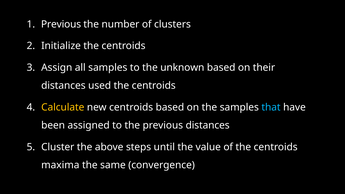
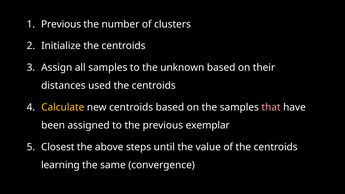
that colour: light blue -> pink
previous distances: distances -> exemplar
Cluster: Cluster -> Closest
maxima: maxima -> learning
